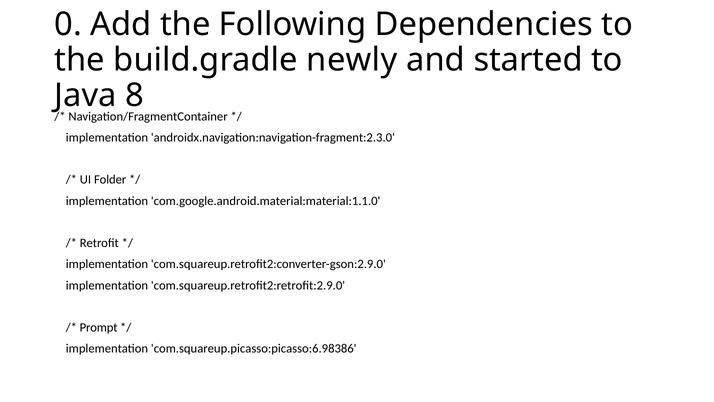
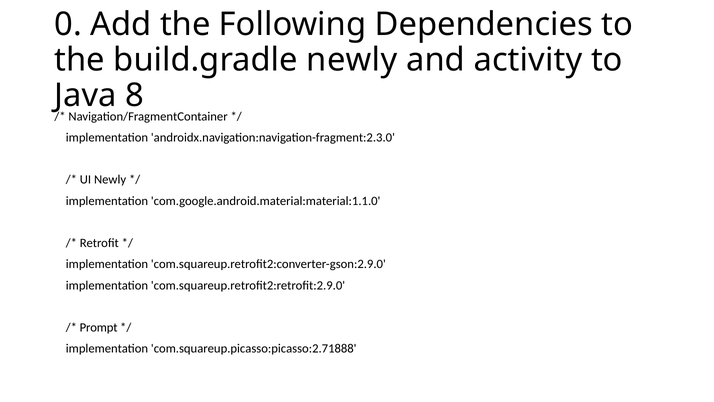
started: started -> activity
UI Folder: Folder -> Newly
com.squareup.picasso:picasso:6.98386: com.squareup.picasso:picasso:6.98386 -> com.squareup.picasso:picasso:2.71888
